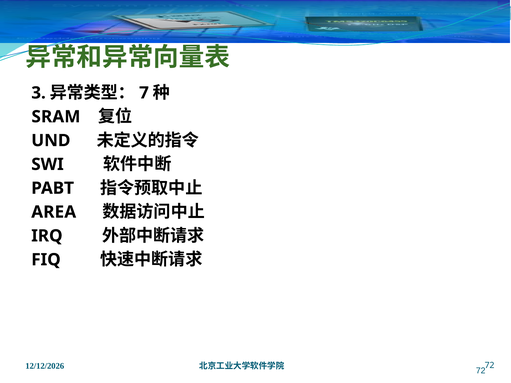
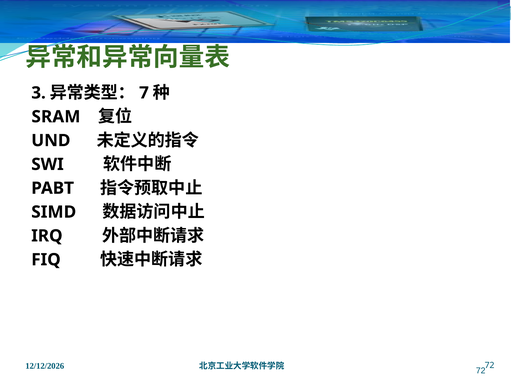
AREA: AREA -> SIMD
